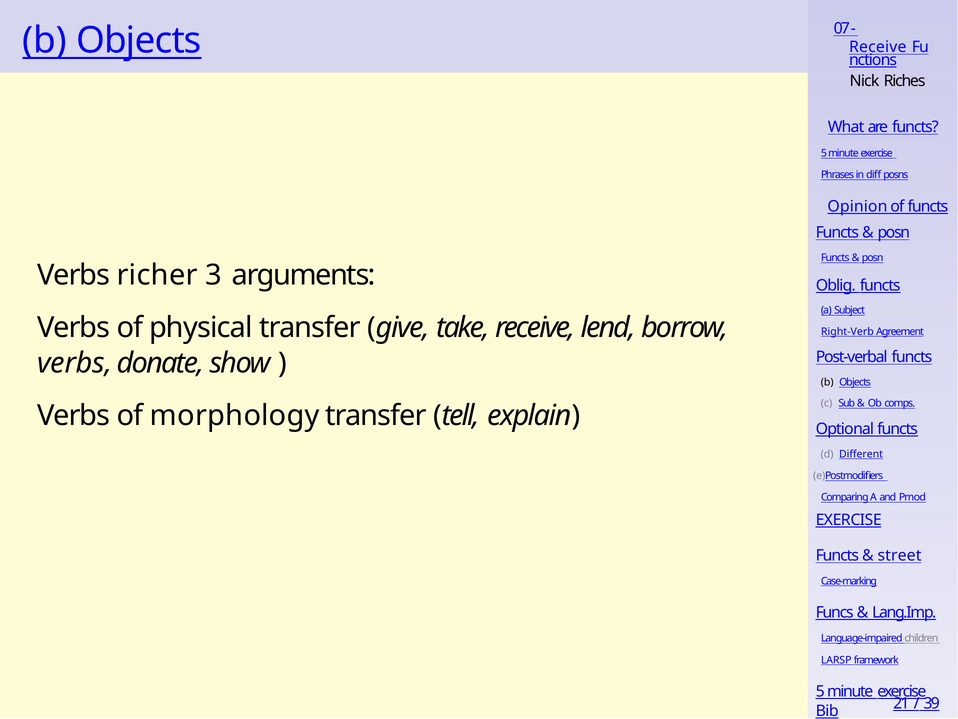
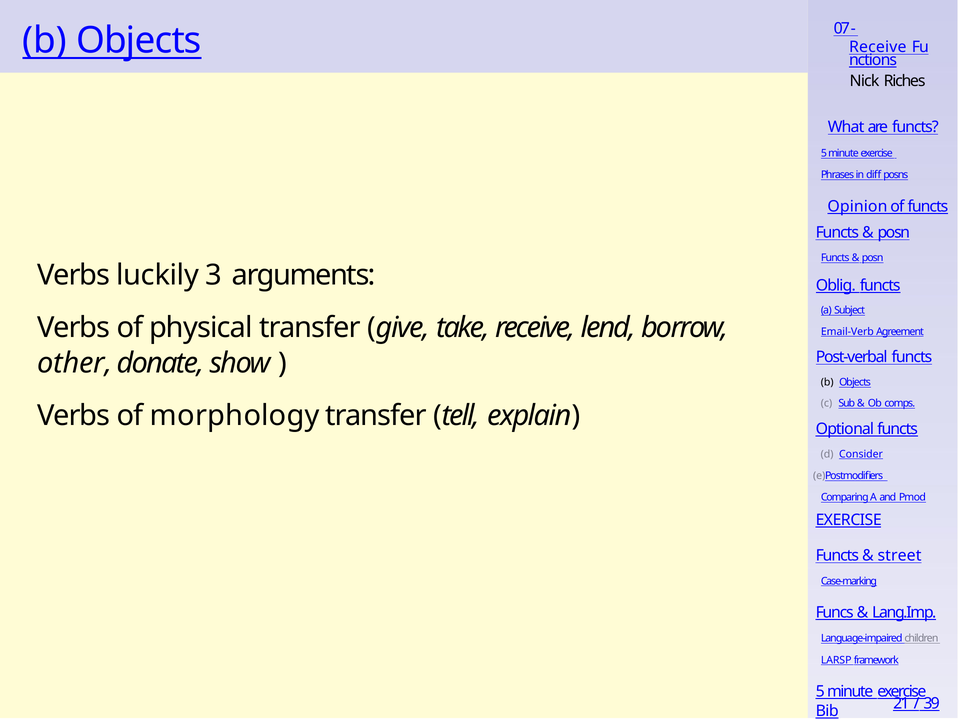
richer: richer -> luckily
Right-Verb: Right-Verb -> Email-Verb
verbs at (75, 363): verbs -> other
Different: Different -> Consider
